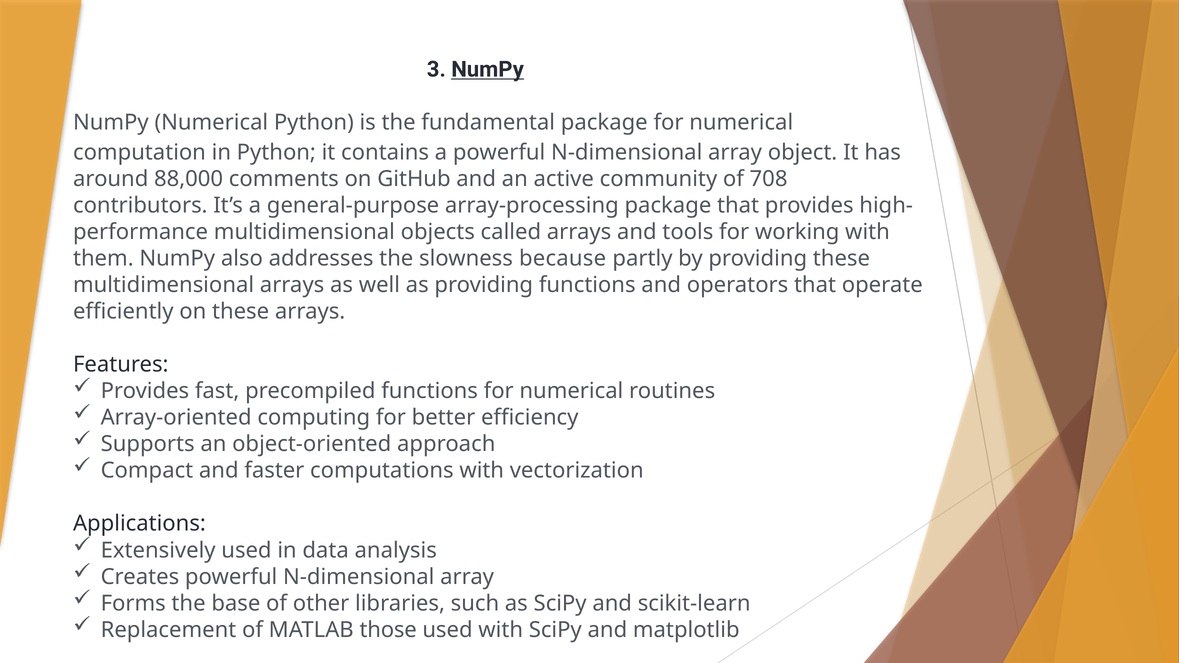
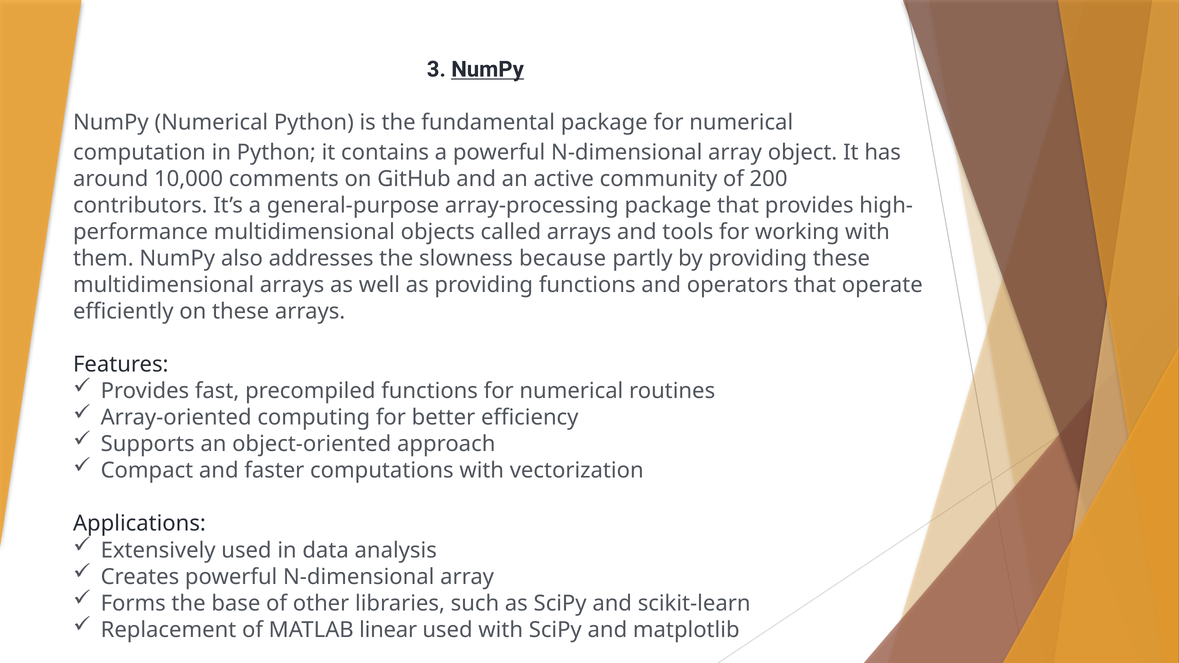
88,000: 88,000 -> 10,000
708: 708 -> 200
those: those -> linear
